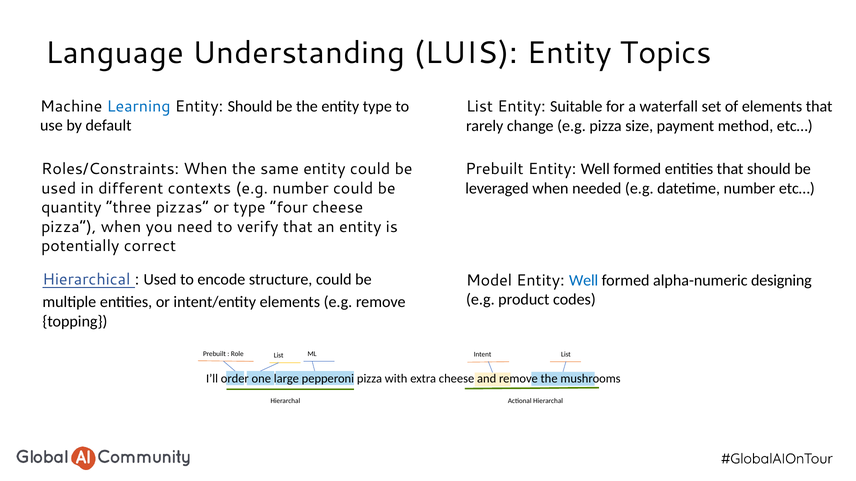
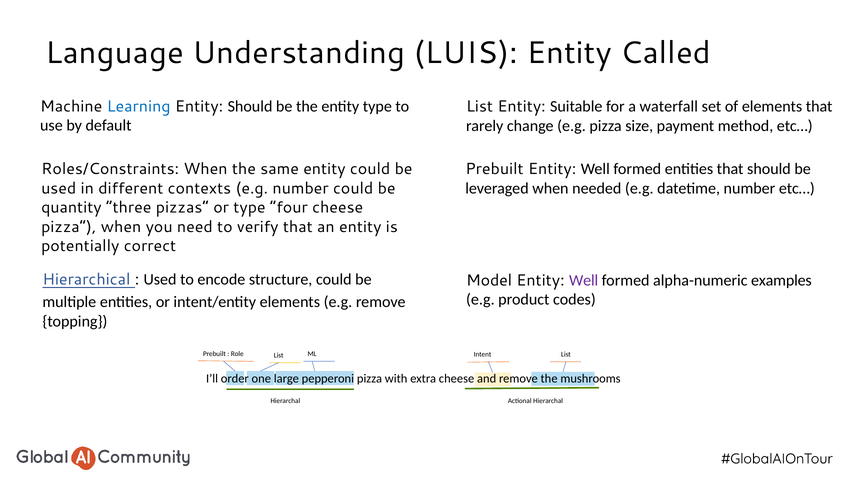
Topics: Topics -> Called
Well at (584, 281) colour: blue -> purple
designing: designing -> examples
